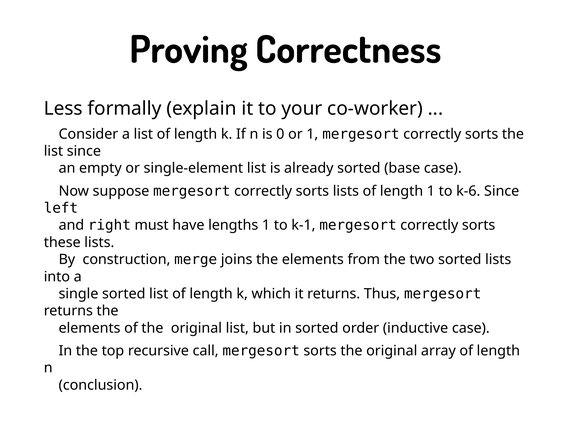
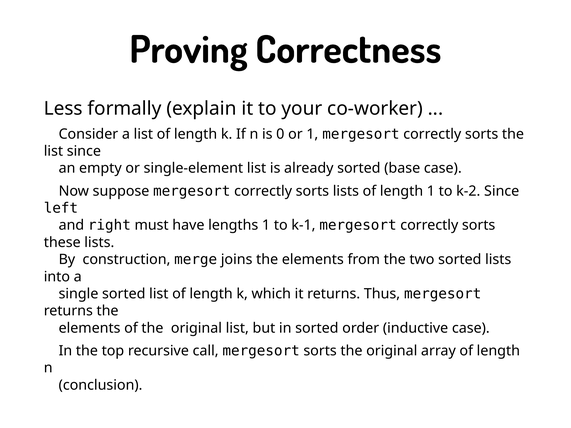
k-6: k-6 -> k-2
